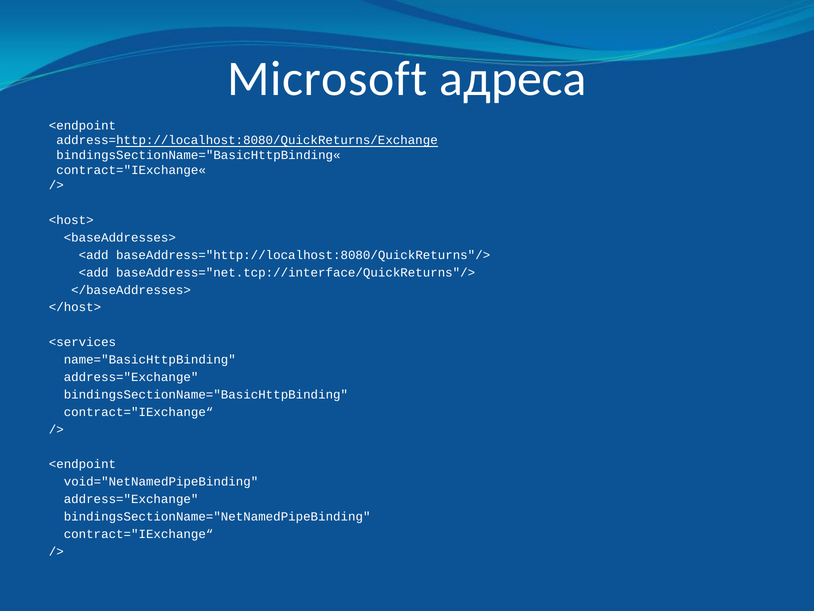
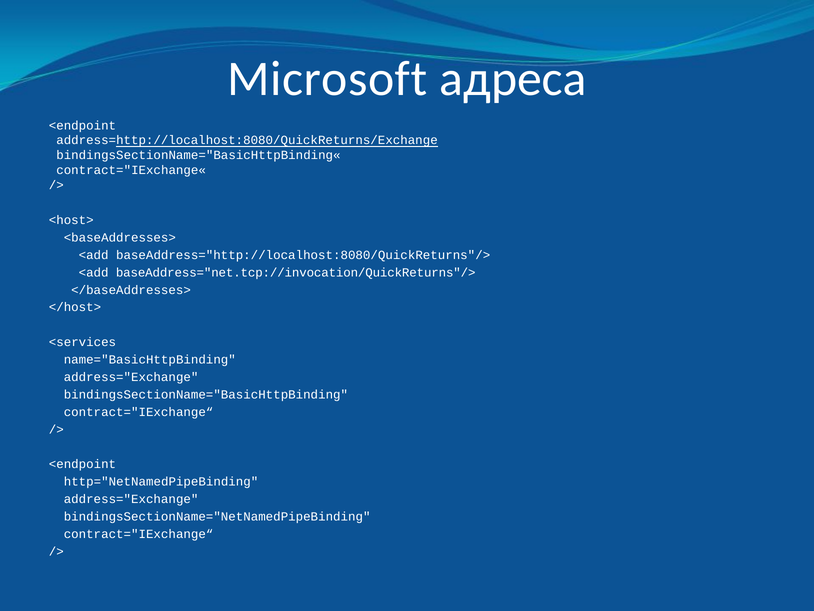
baseAddress="net.tcp://interface/QuickReturns"/>: baseAddress="net.tcp://interface/QuickReturns"/> -> baseAddress="net.tcp://invocation/QuickReturns"/>
void="NetNamedPipeBinding: void="NetNamedPipeBinding -> http="NetNamedPipeBinding
